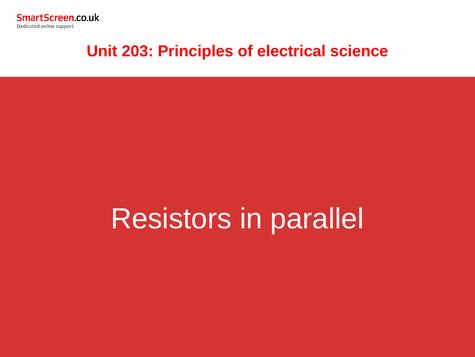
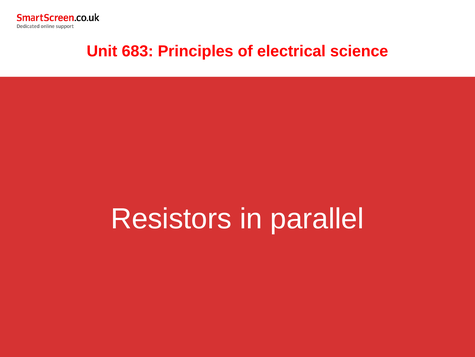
203: 203 -> 683
